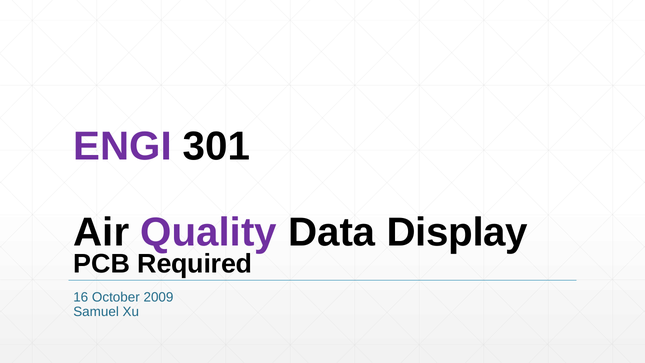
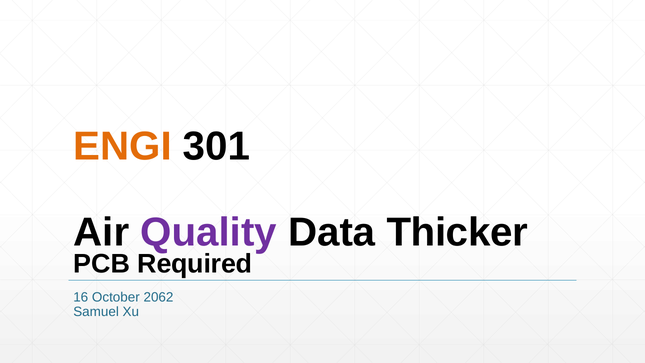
ENGI colour: purple -> orange
Display: Display -> Thicker
2009: 2009 -> 2062
